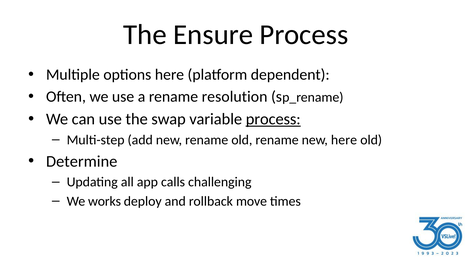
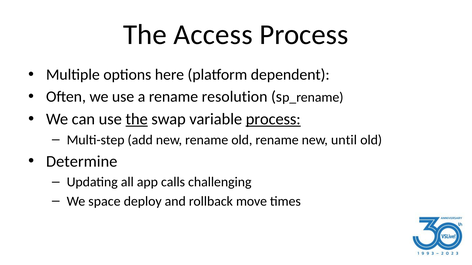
Ensure: Ensure -> Access
the at (137, 119) underline: none -> present
new here: here -> until
works: works -> space
